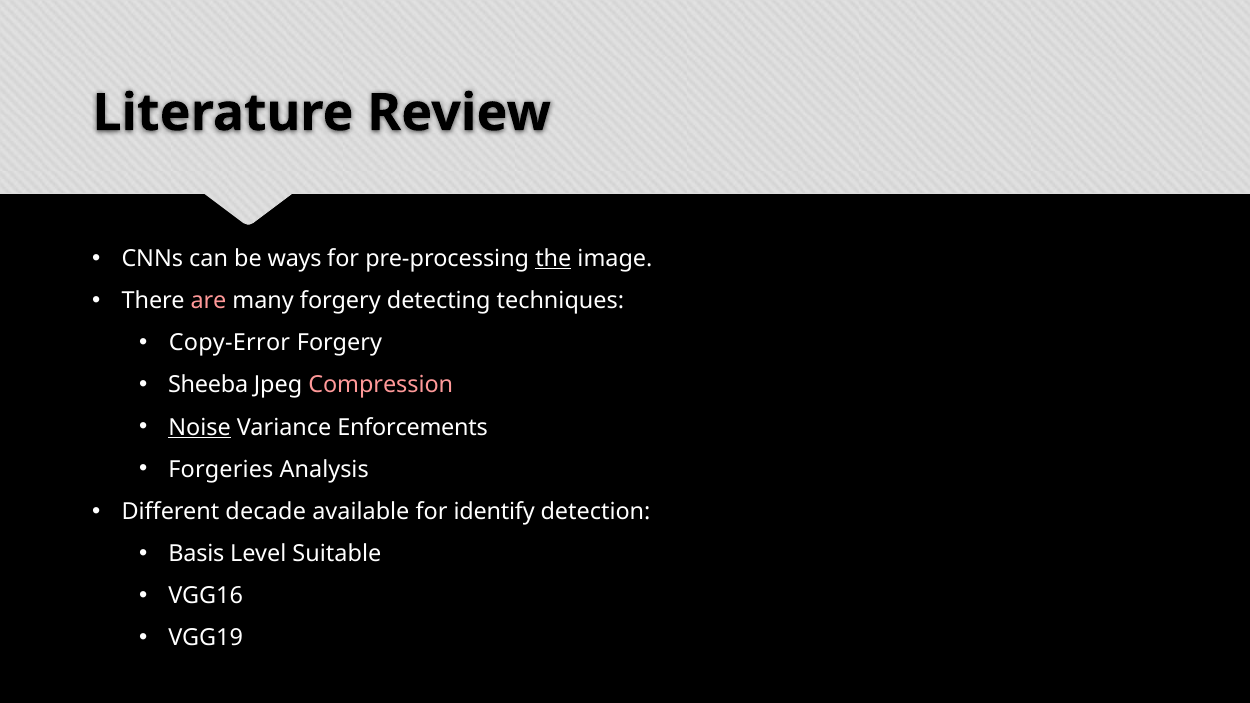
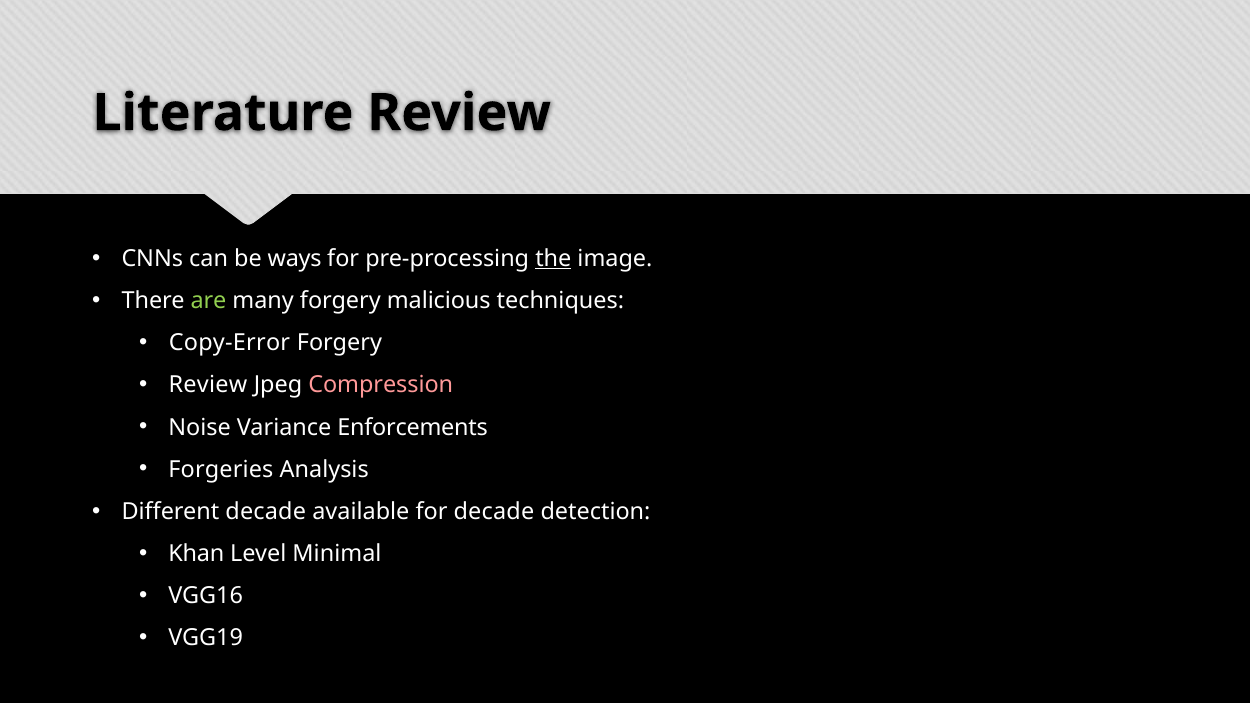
are colour: pink -> light green
detecting: detecting -> malicious
Sheeba at (208, 385): Sheeba -> Review
Noise underline: present -> none
for identify: identify -> decade
Basis: Basis -> Khan
Suitable: Suitable -> Minimal
